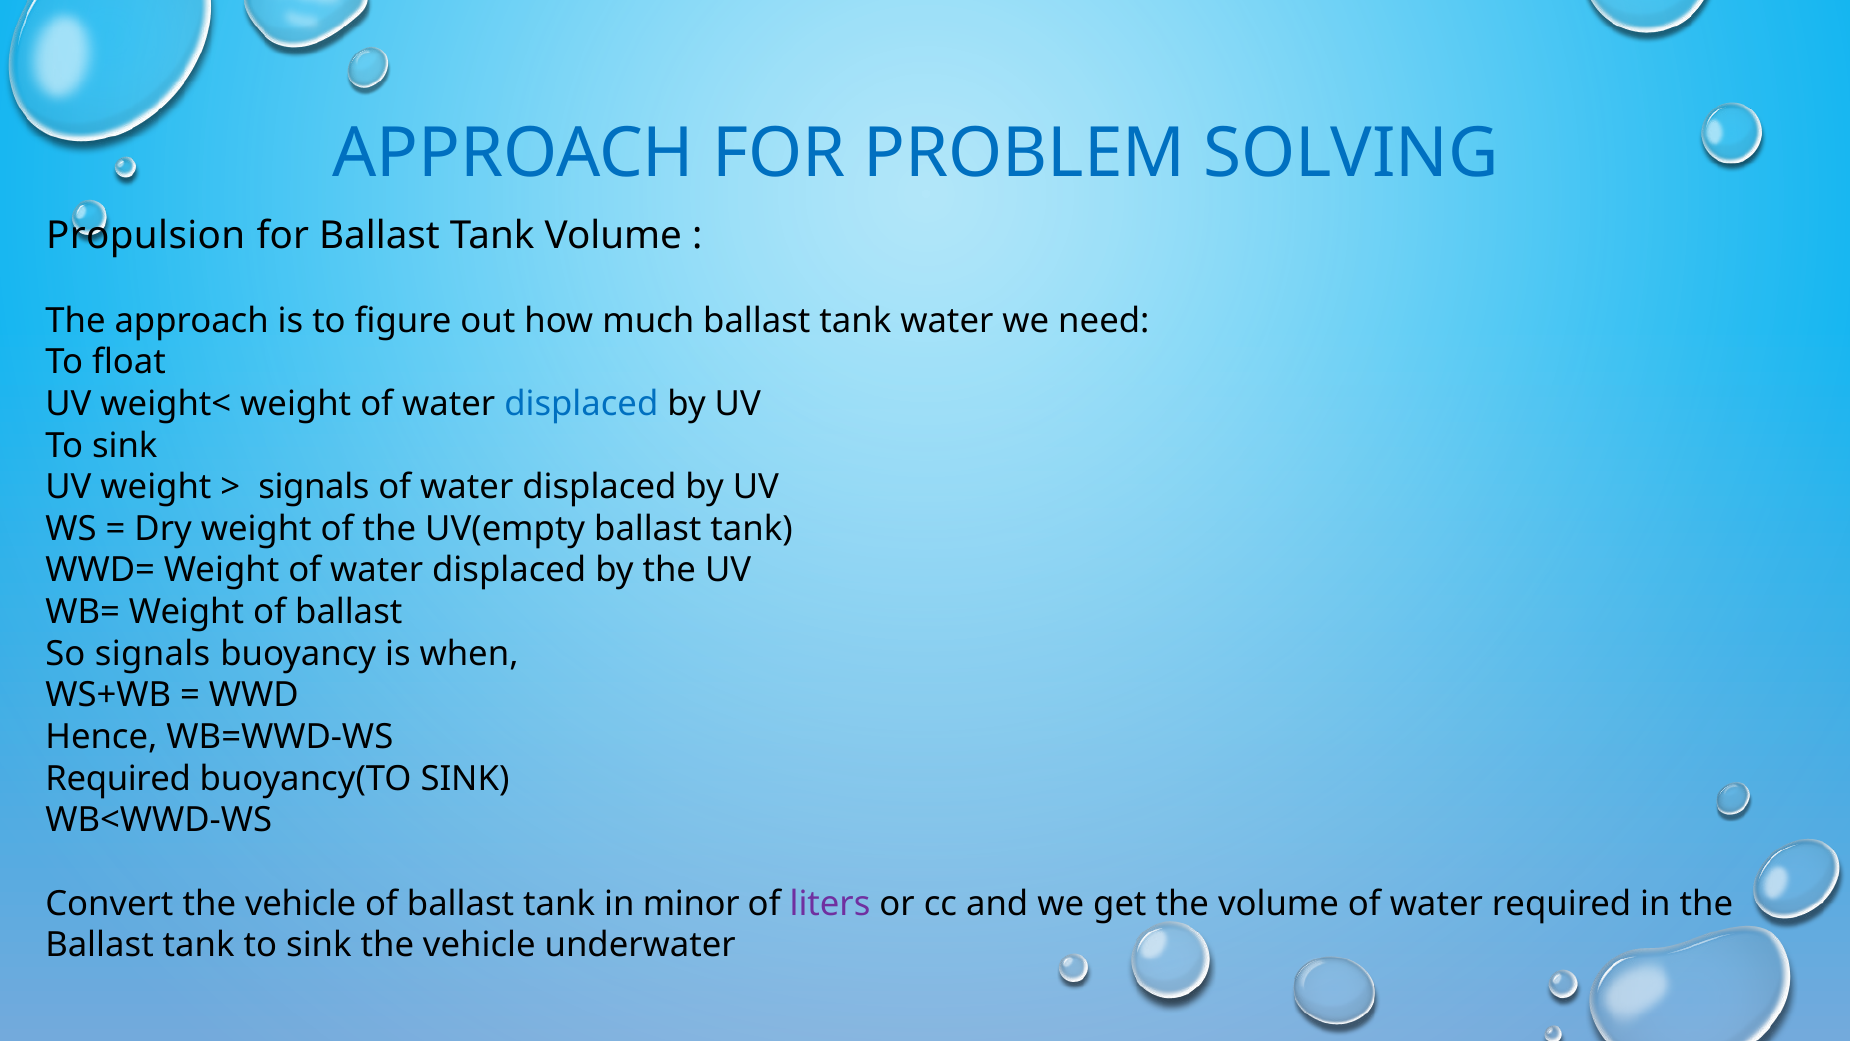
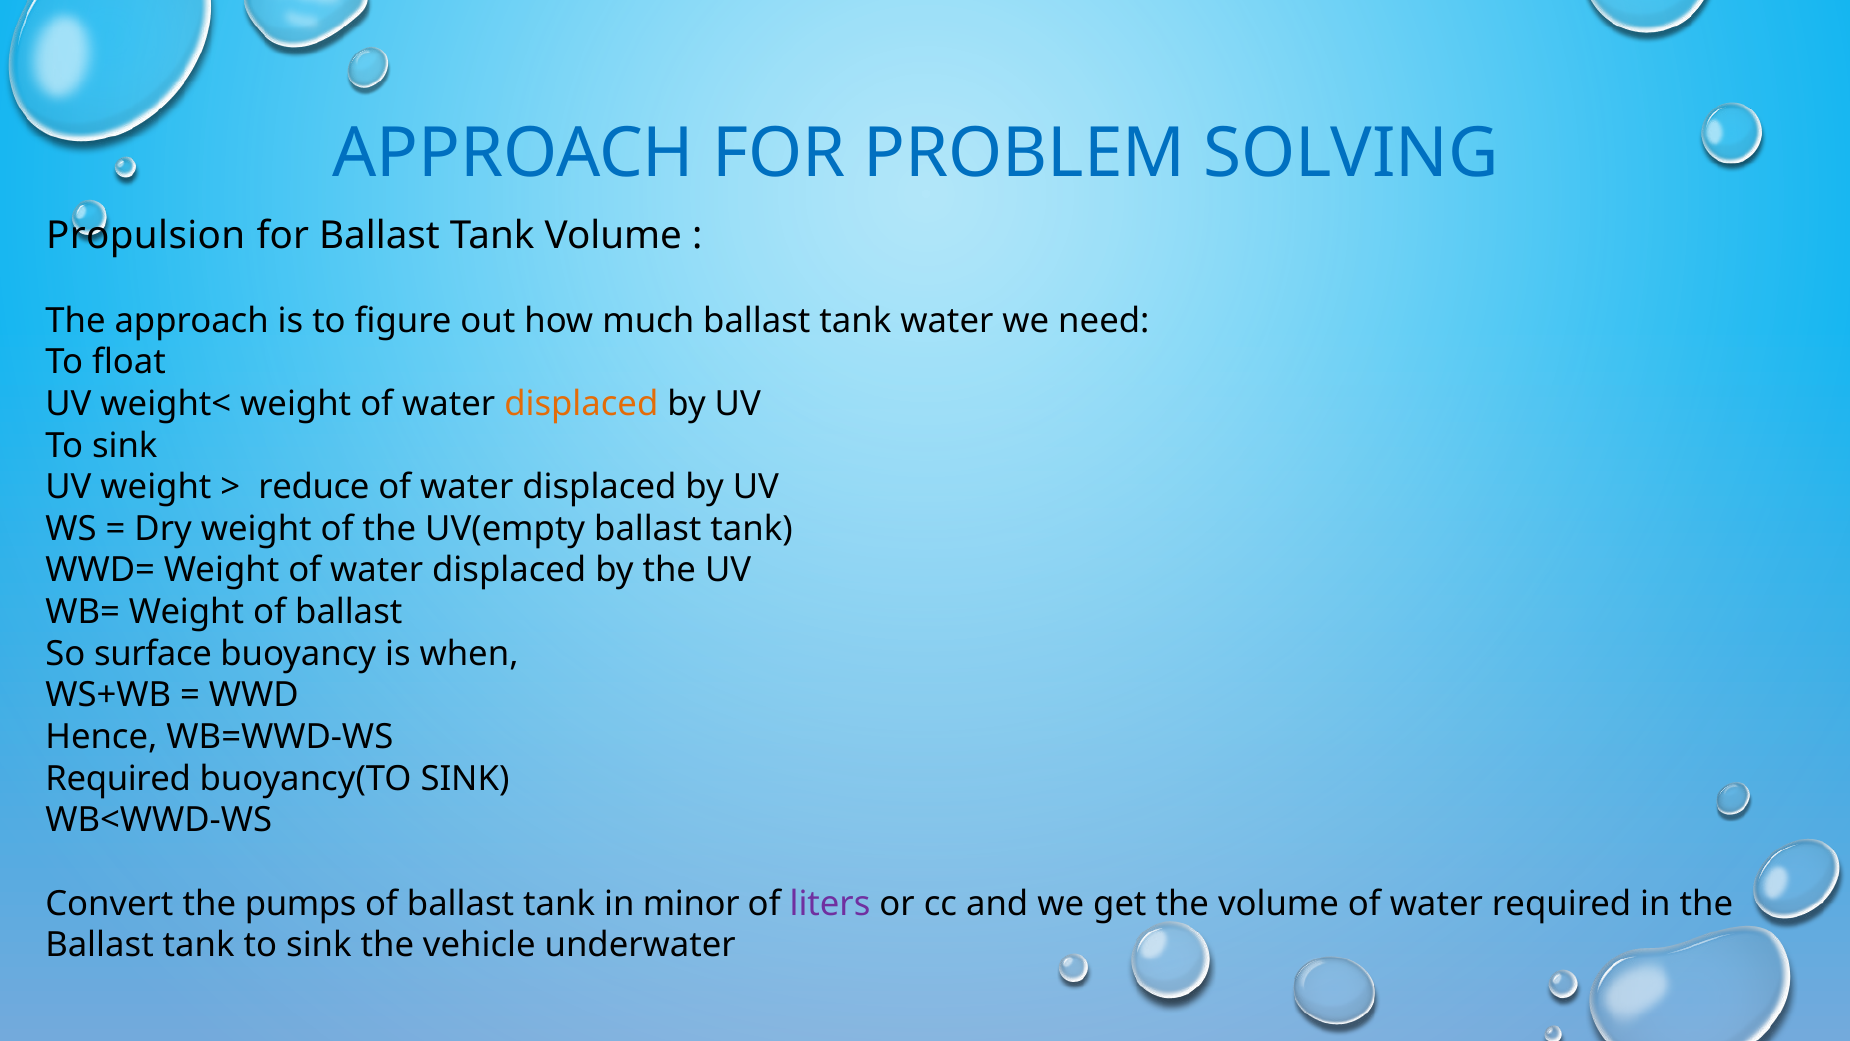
displaced at (581, 404) colour: blue -> orange
signals at (314, 487): signals -> reduce
So signals: signals -> surface
Convert the vehicle: vehicle -> pumps
